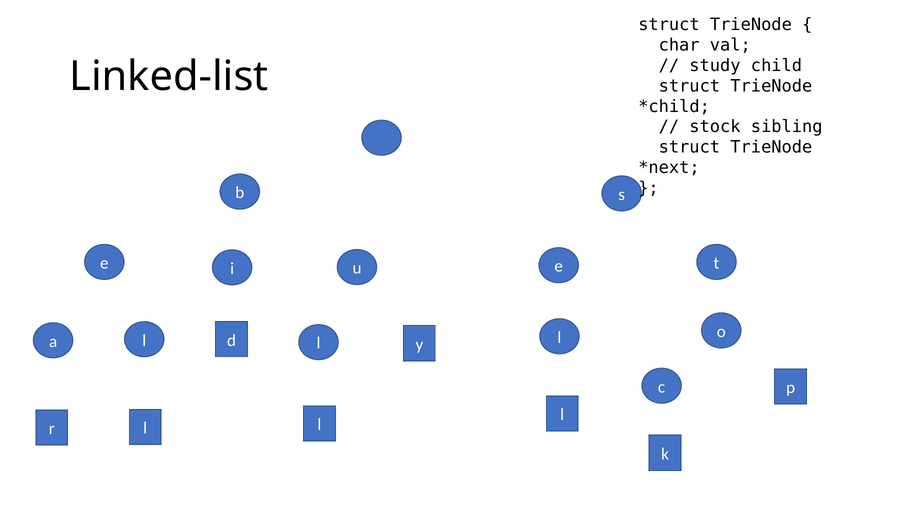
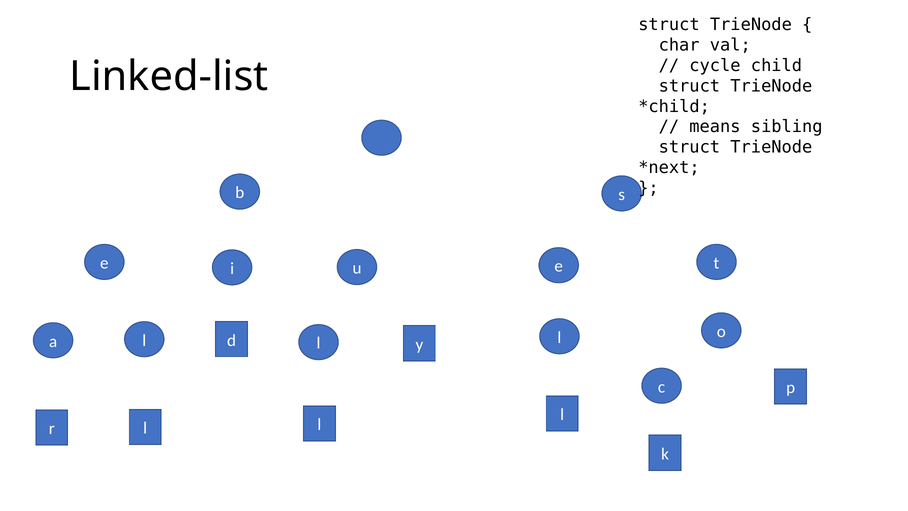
study: study -> cycle
stock: stock -> means
